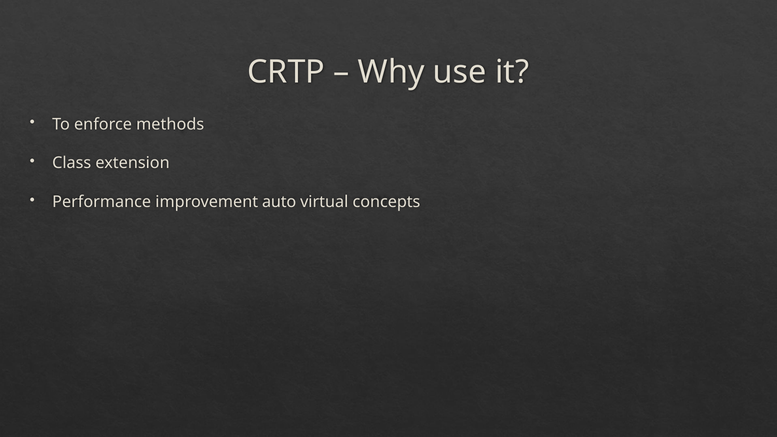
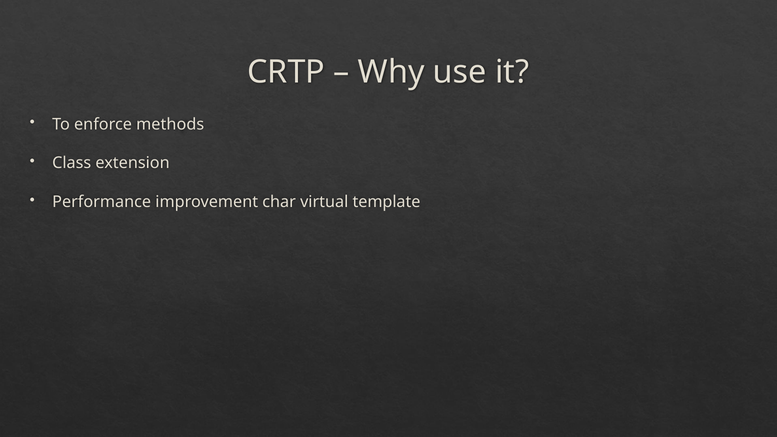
auto: auto -> char
concepts: concepts -> template
